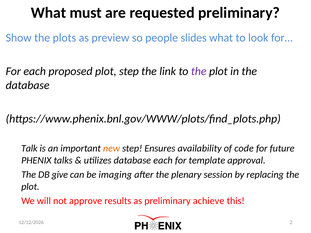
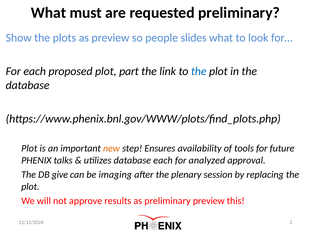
plot step: step -> part
the at (199, 71) colour: purple -> blue
Talk at (29, 149): Talk -> Plot
code: code -> tools
template: template -> analyzed
preliminary achieve: achieve -> preview
